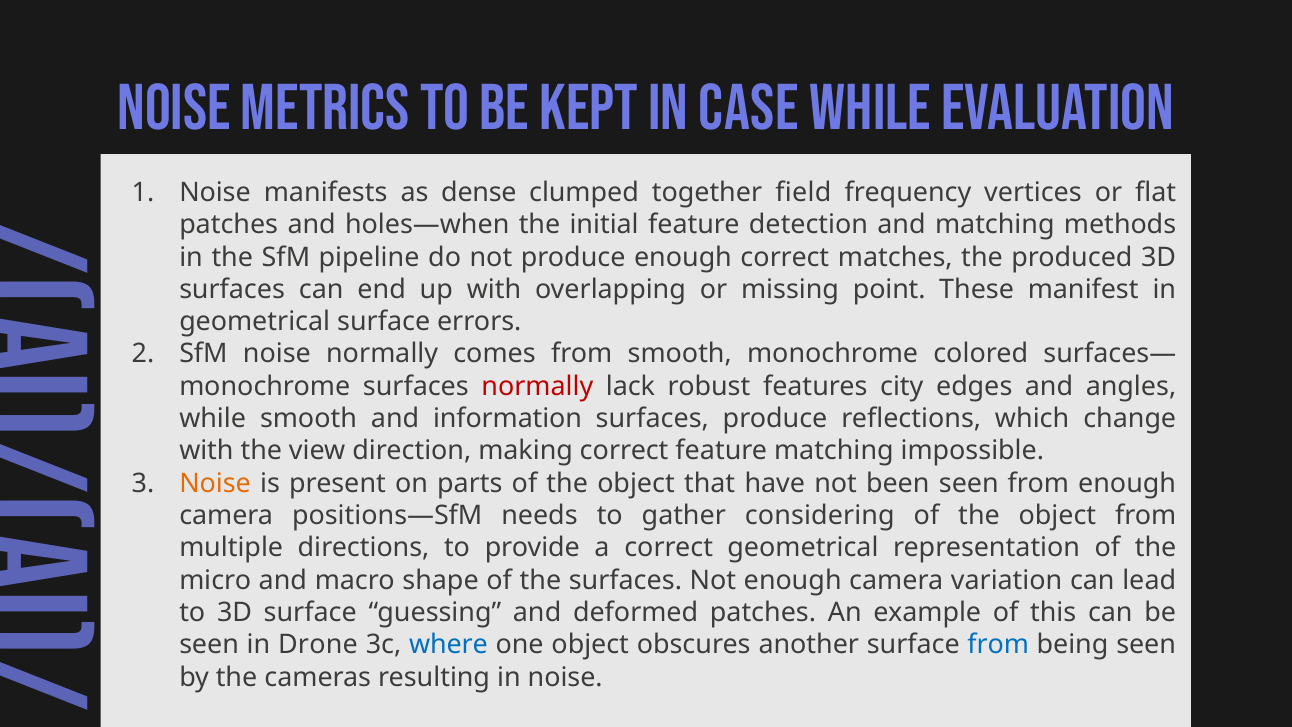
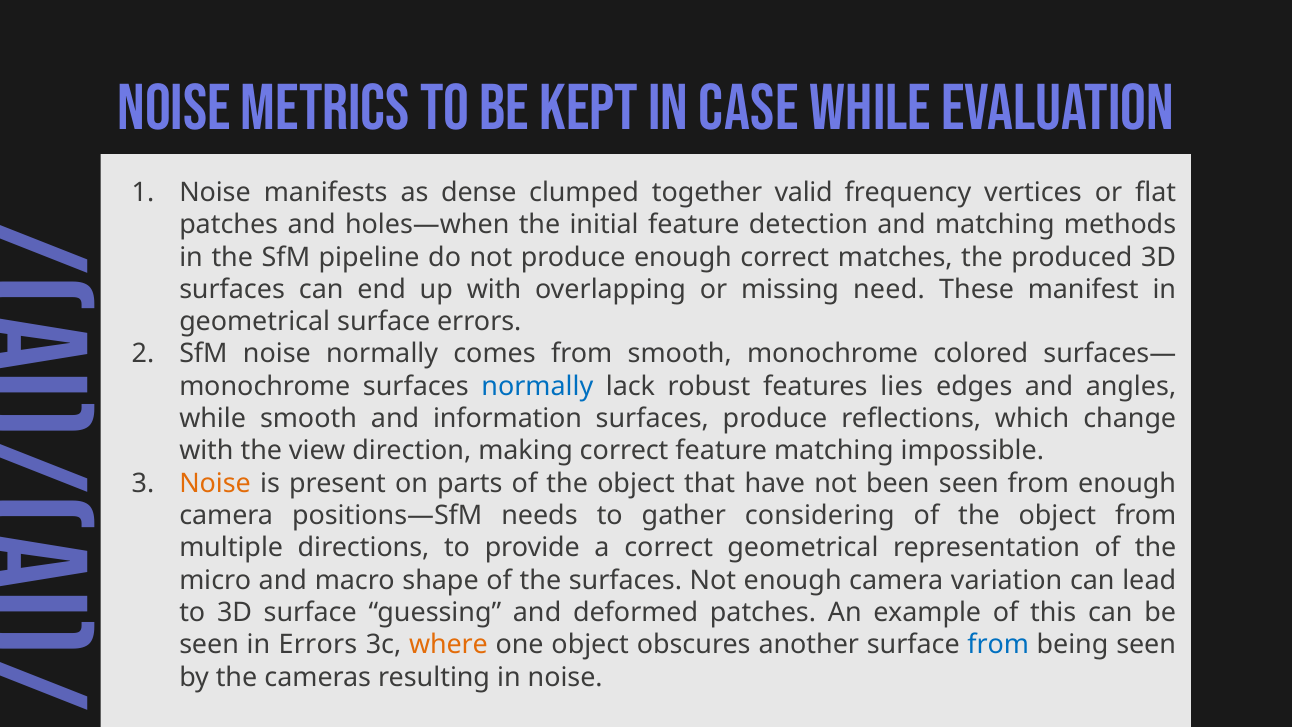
field: field -> valid
point: point -> need
normally at (537, 386) colour: red -> blue
city: city -> lies
in Drone: Drone -> Errors
where colour: blue -> orange
